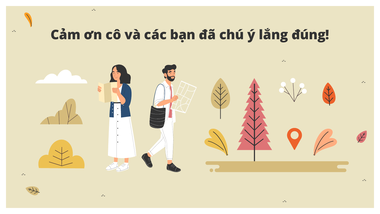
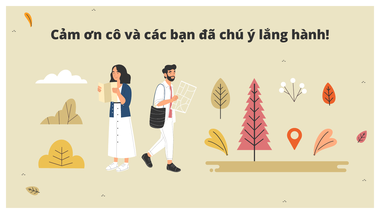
đúng: đúng -> hành
